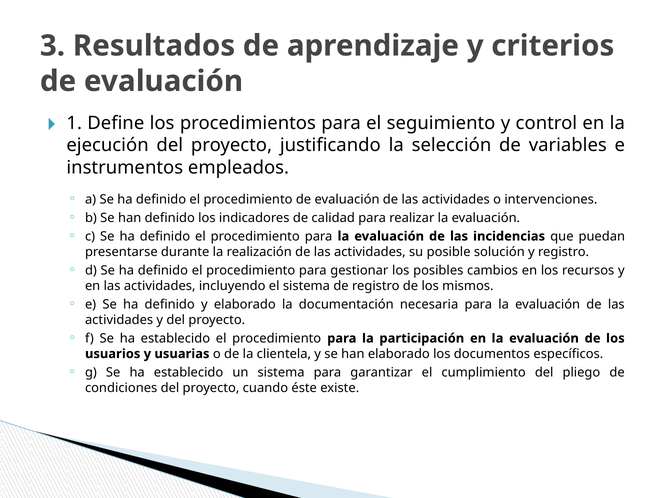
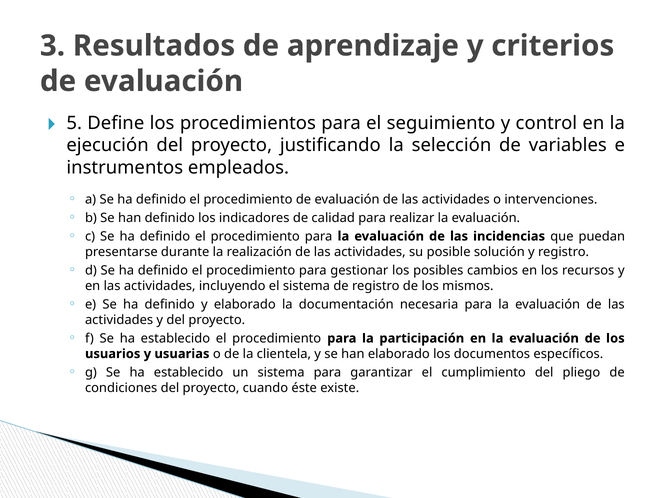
1: 1 -> 5
